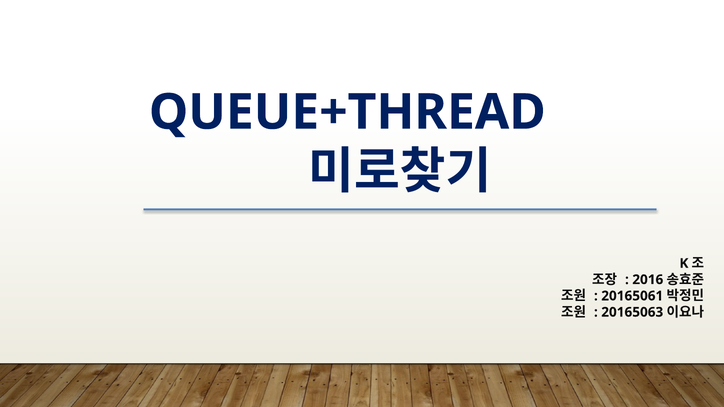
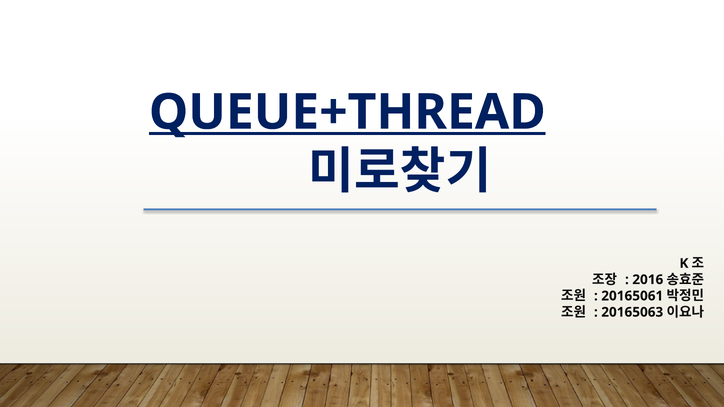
QUEUE+THREAD underline: none -> present
